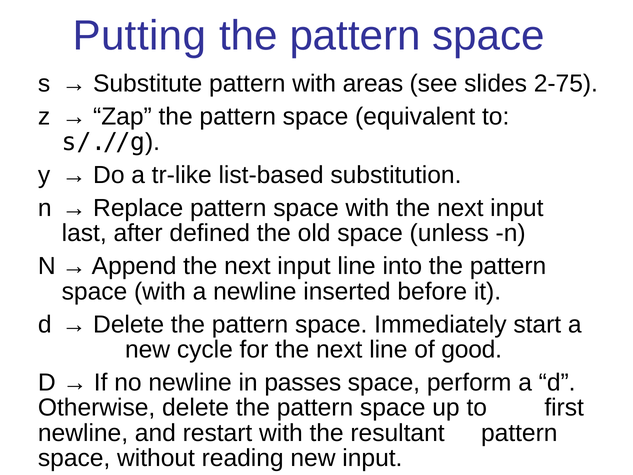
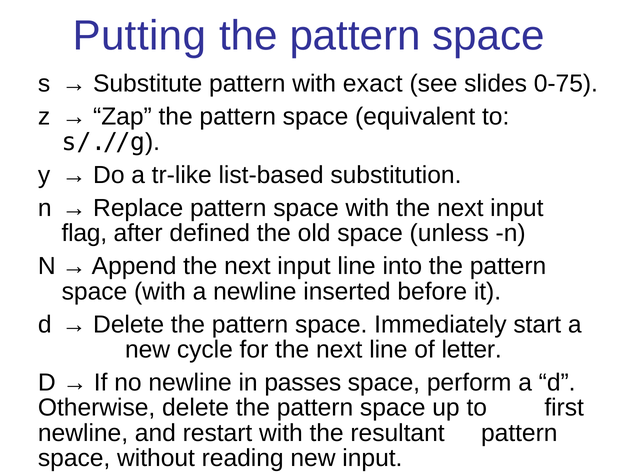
areas: areas -> exact
2-75: 2-75 -> 0-75
last: last -> flag
good: good -> letter
